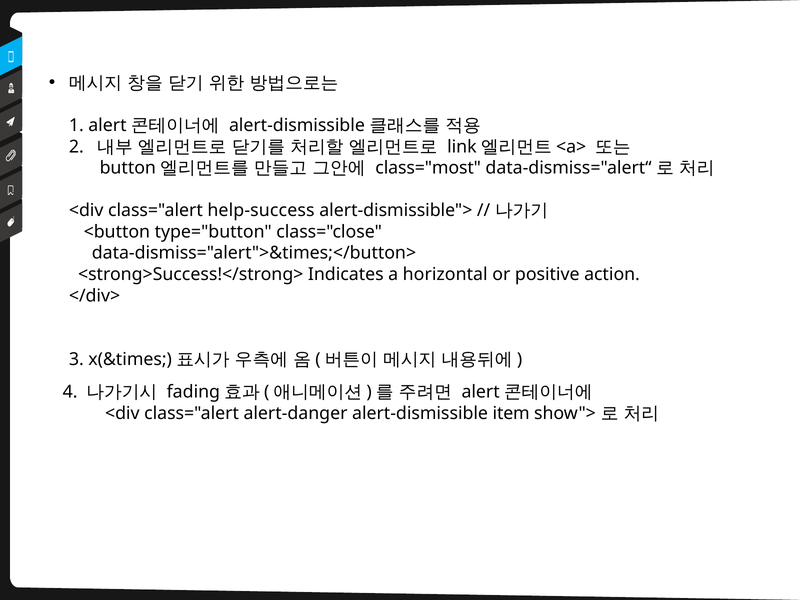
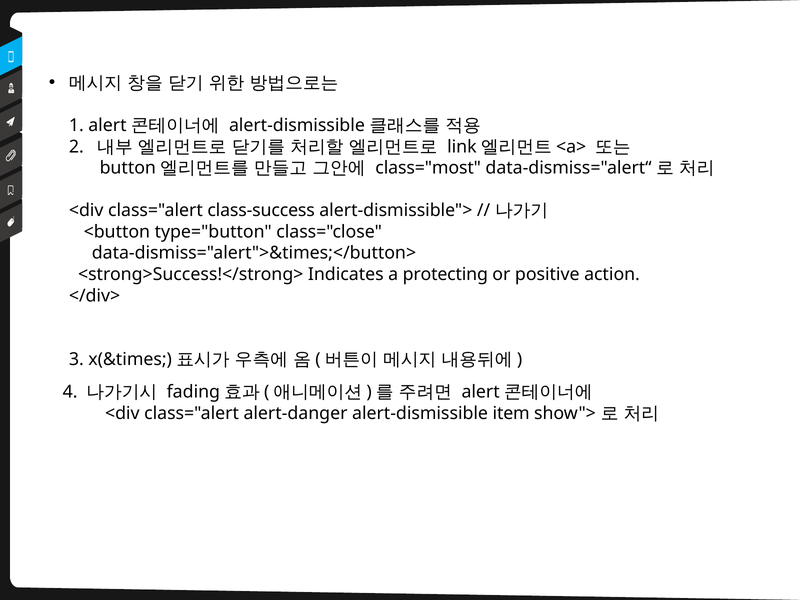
help-success: help-success -> class-success
horizontal: horizontal -> protecting
